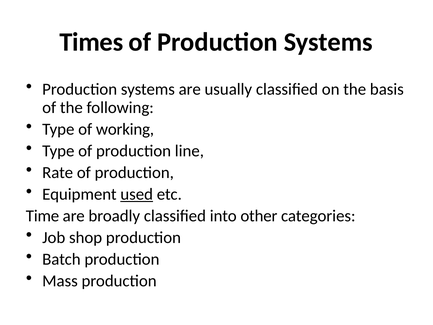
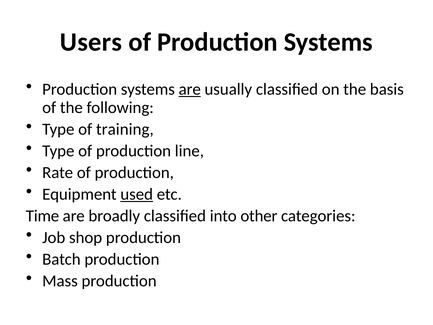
Times: Times -> Users
are at (190, 89) underline: none -> present
working: working -> training
